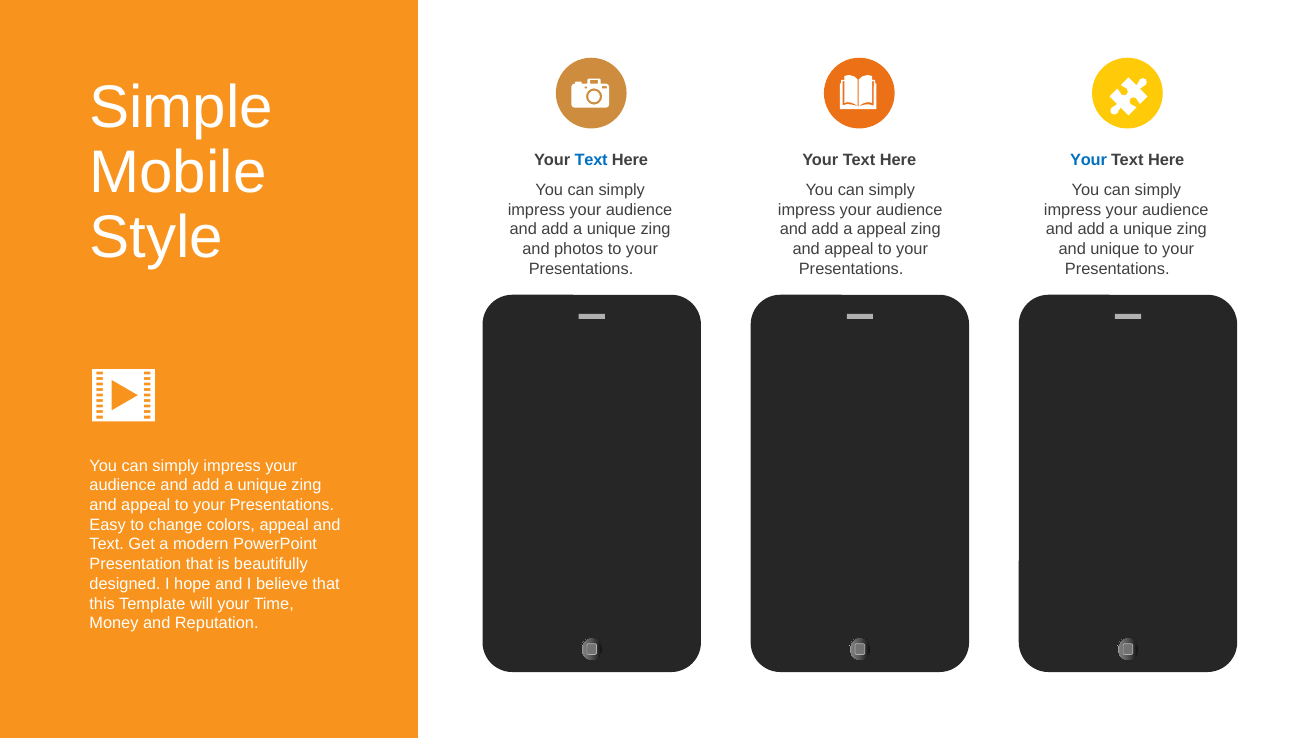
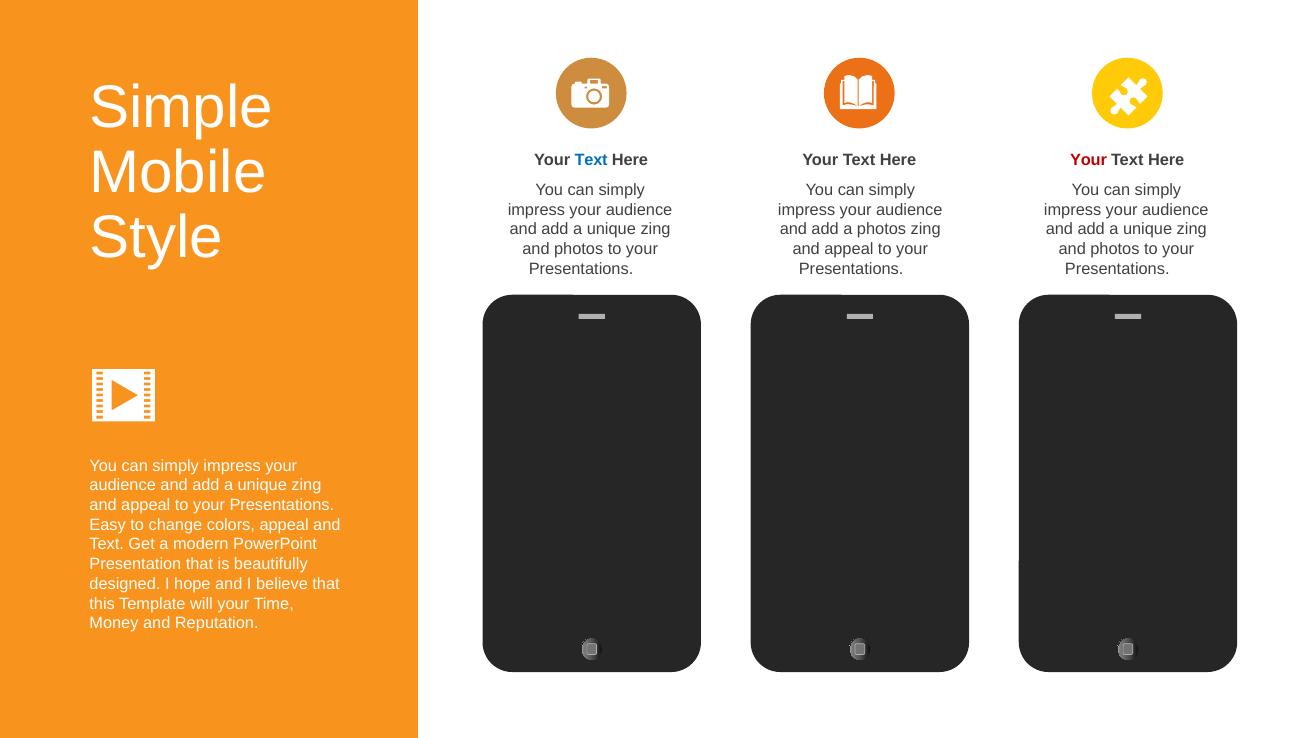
Your at (1089, 160) colour: blue -> red
a appeal: appeal -> photos
unique at (1115, 249): unique -> photos
